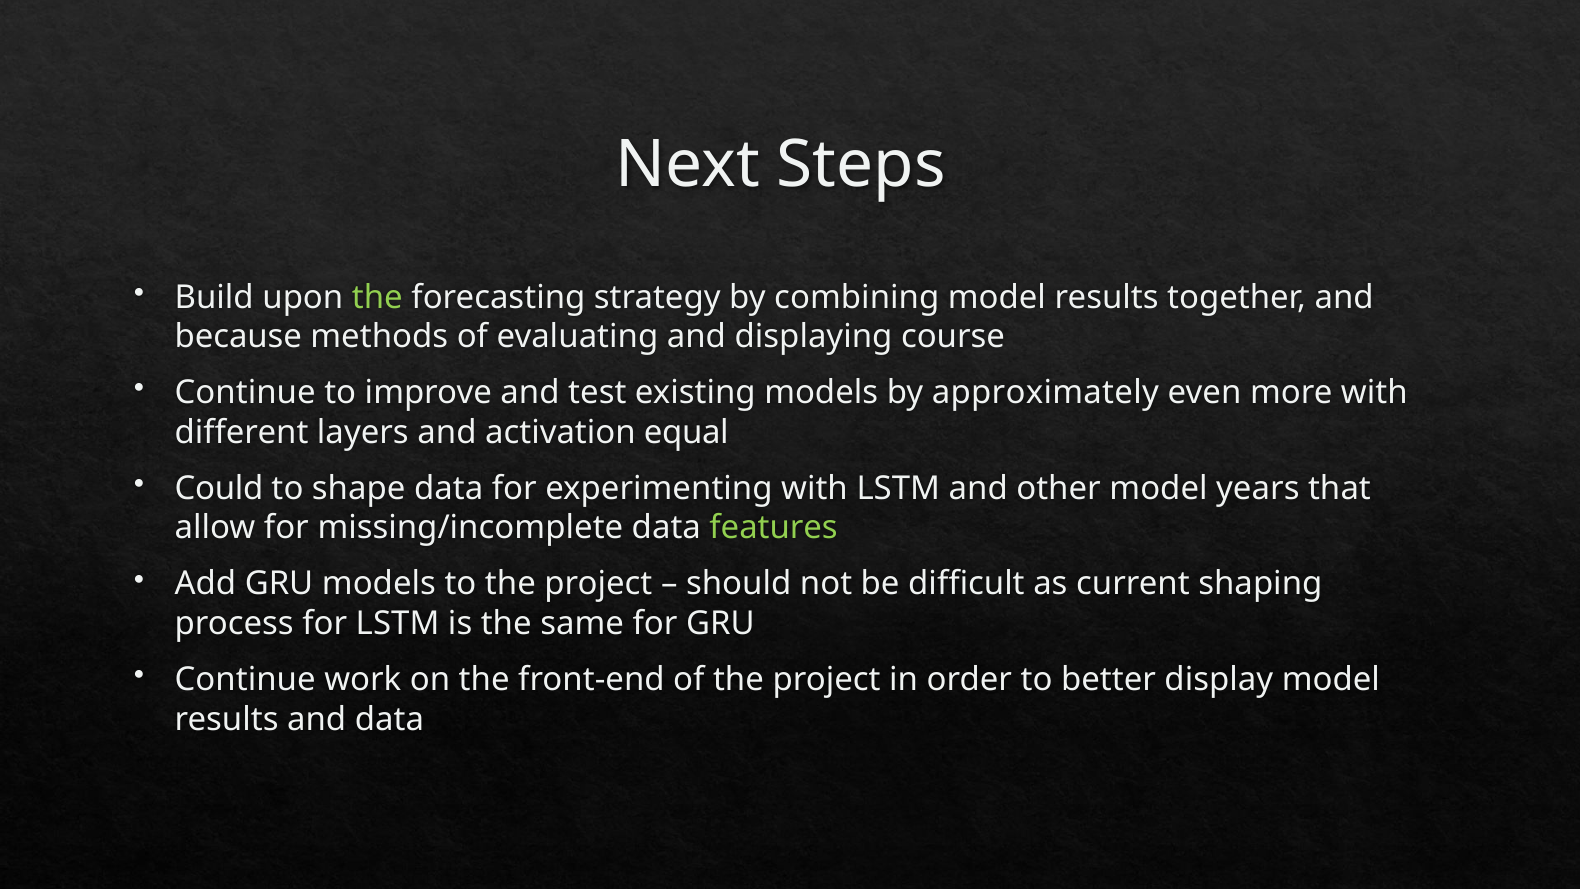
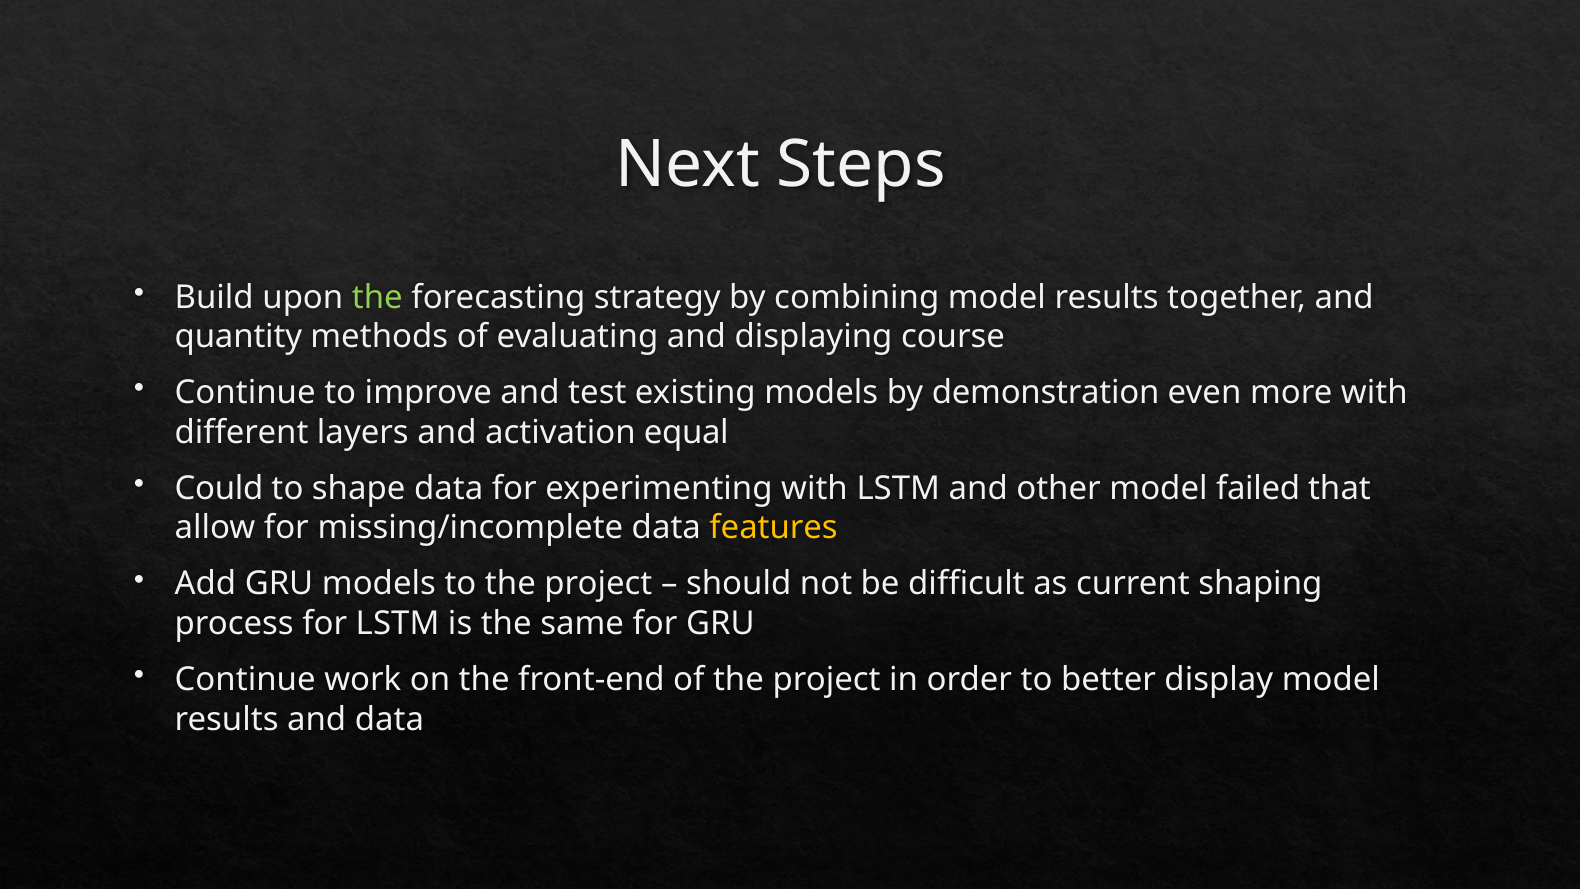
because: because -> quantity
approximately: approximately -> demonstration
years: years -> failed
features colour: light green -> yellow
